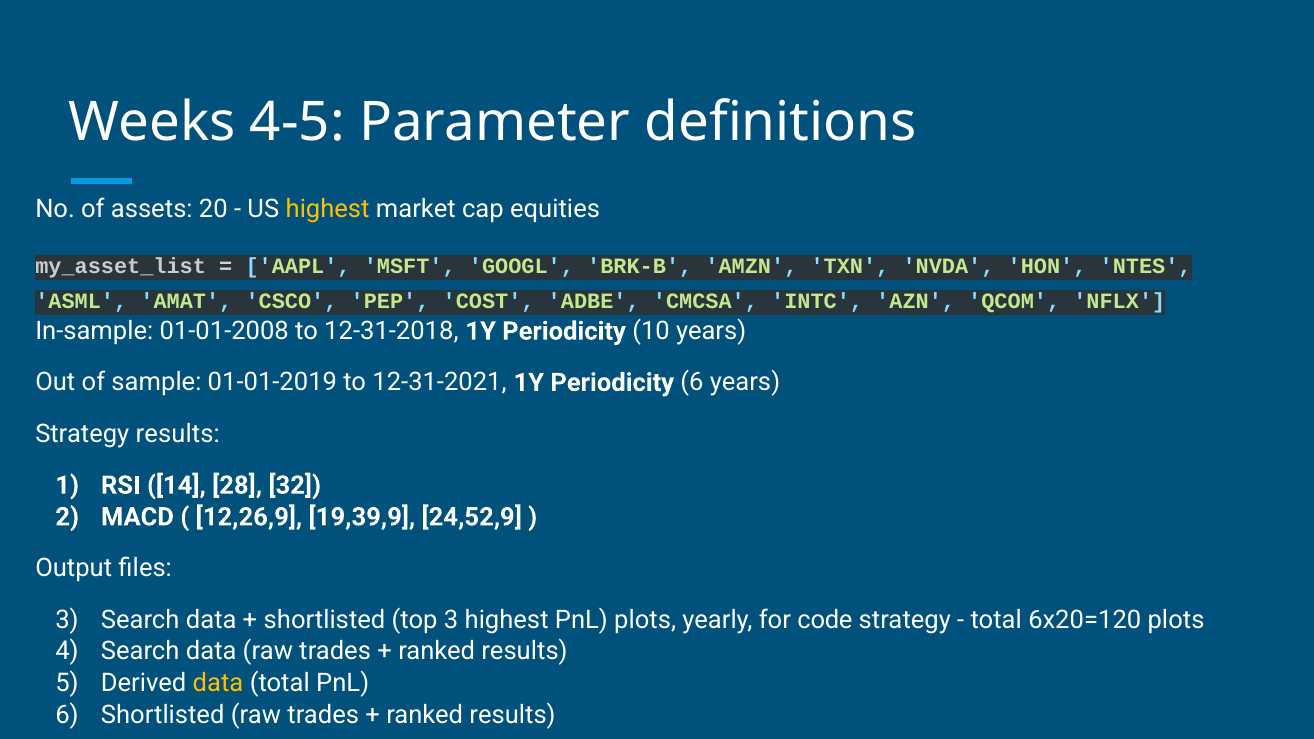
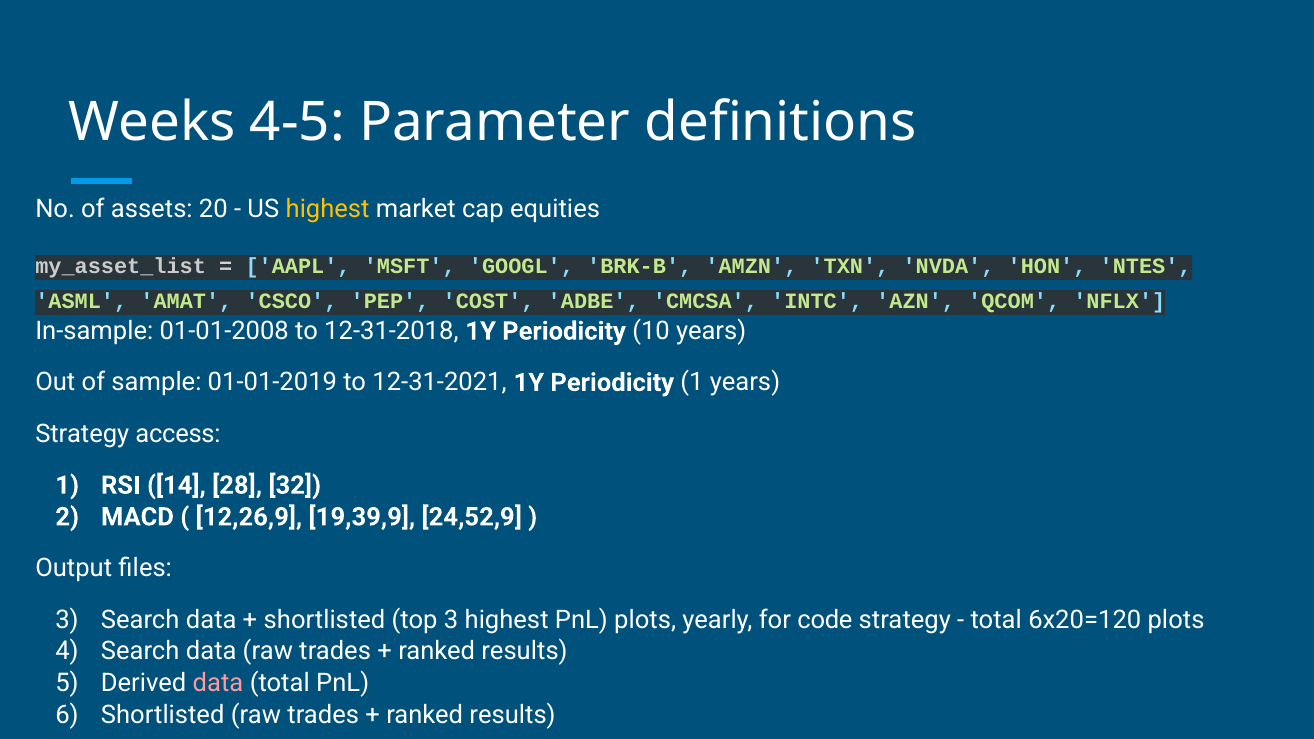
Periodicity 6: 6 -> 1
Strategy results: results -> access
data at (218, 683) colour: yellow -> pink
